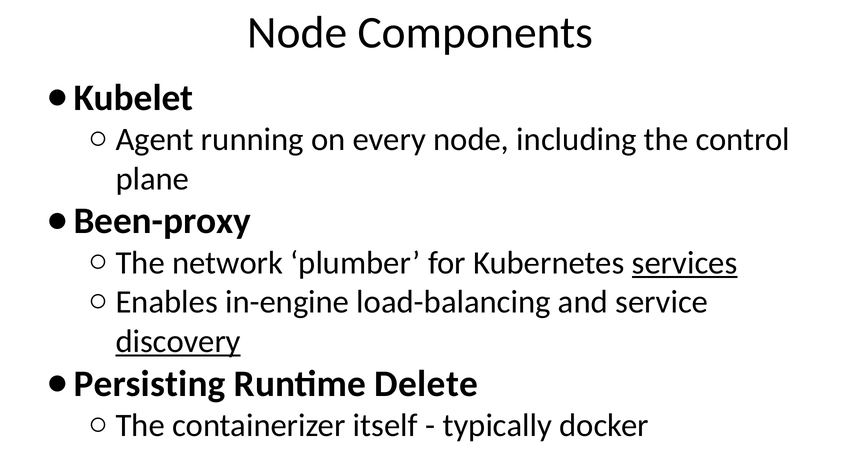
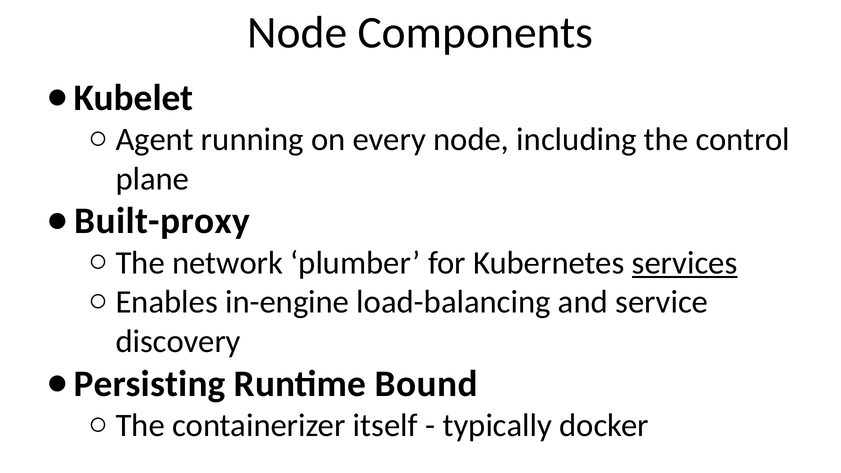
Been-proxy: Been-proxy -> Built-proxy
discovery underline: present -> none
Delete: Delete -> Bound
